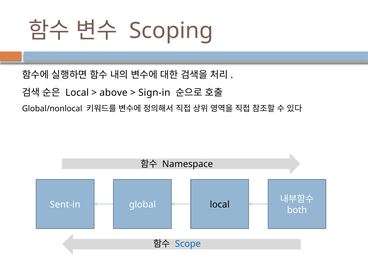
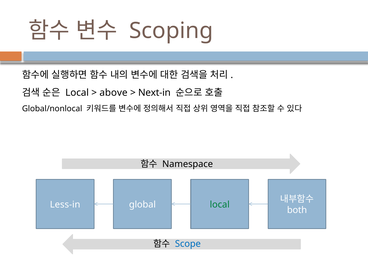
Sign-in: Sign-in -> Next-in
Sent-in: Sent-in -> Less-in
local at (220, 205) colour: black -> green
